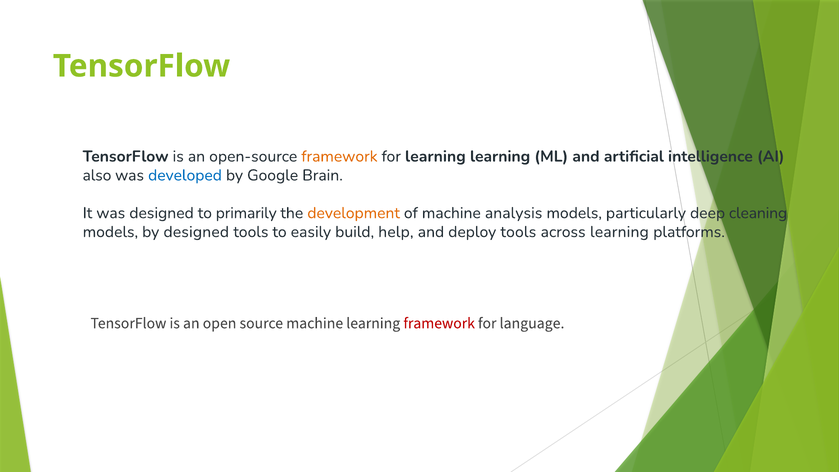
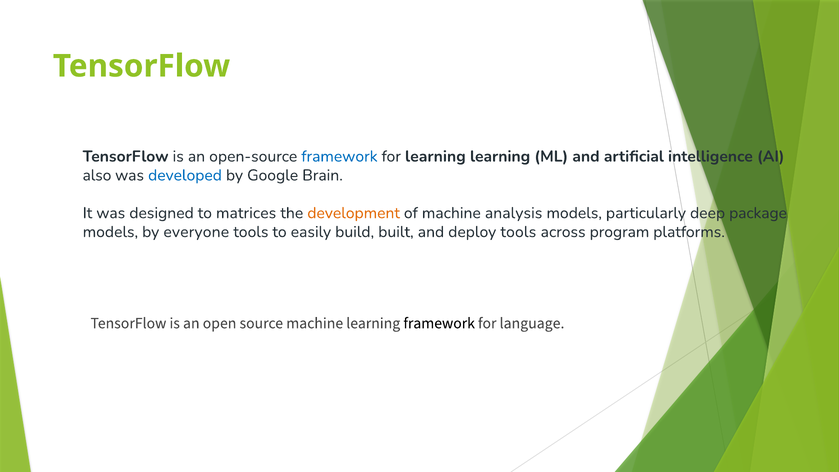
framework at (339, 156) colour: orange -> blue
primarily: primarily -> matrices
cleaning: cleaning -> package
by designed: designed -> everyone
help: help -> built
across learning: learning -> program
framework at (439, 323) colour: red -> black
